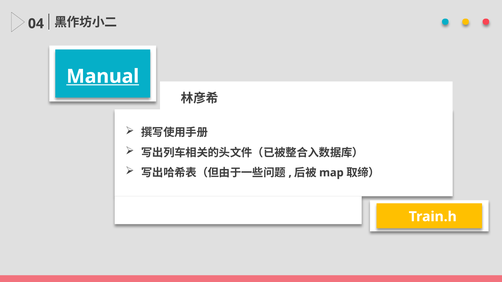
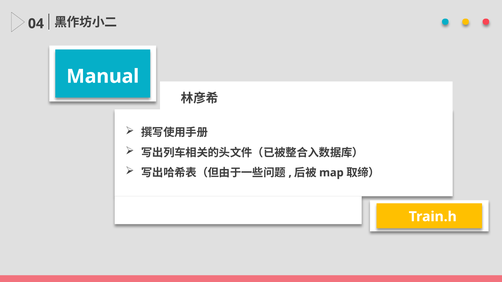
Manual underline: present -> none
